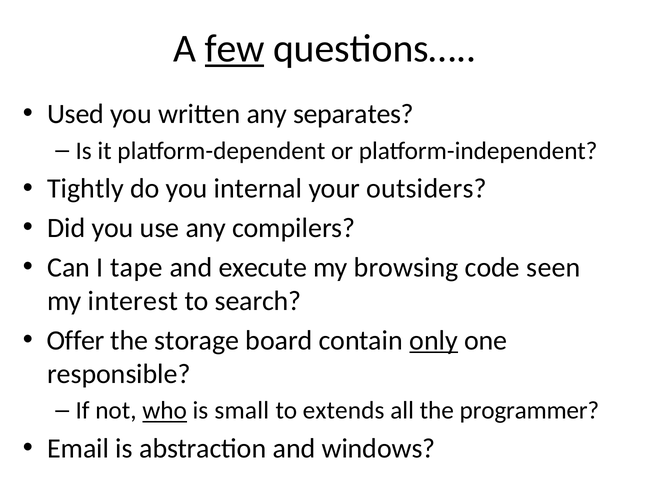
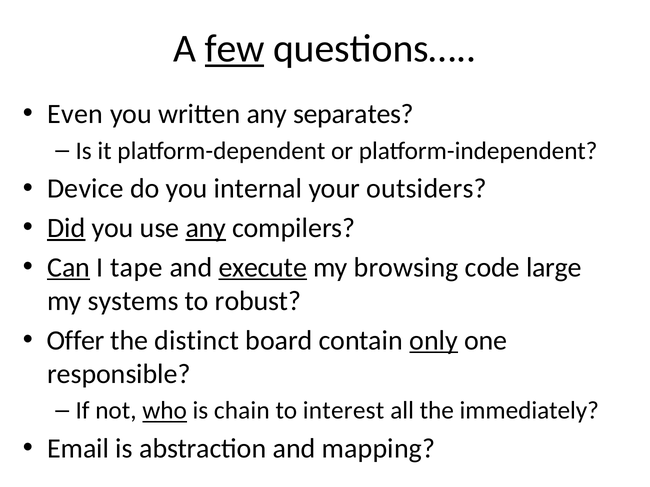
Used: Used -> Even
Tightly: Tightly -> Device
Did underline: none -> present
any at (206, 228) underline: none -> present
Can underline: none -> present
execute underline: none -> present
seen: seen -> large
interest: interest -> systems
search: search -> robust
storage: storage -> distinct
small: small -> chain
extends: extends -> interest
programmer: programmer -> immediately
windows: windows -> mapping
